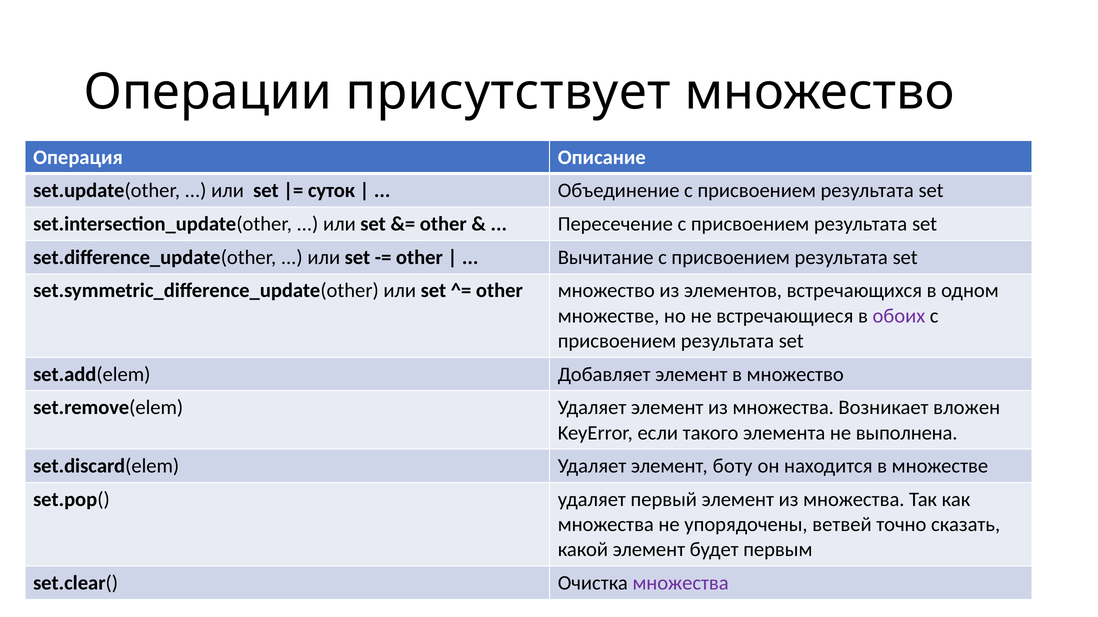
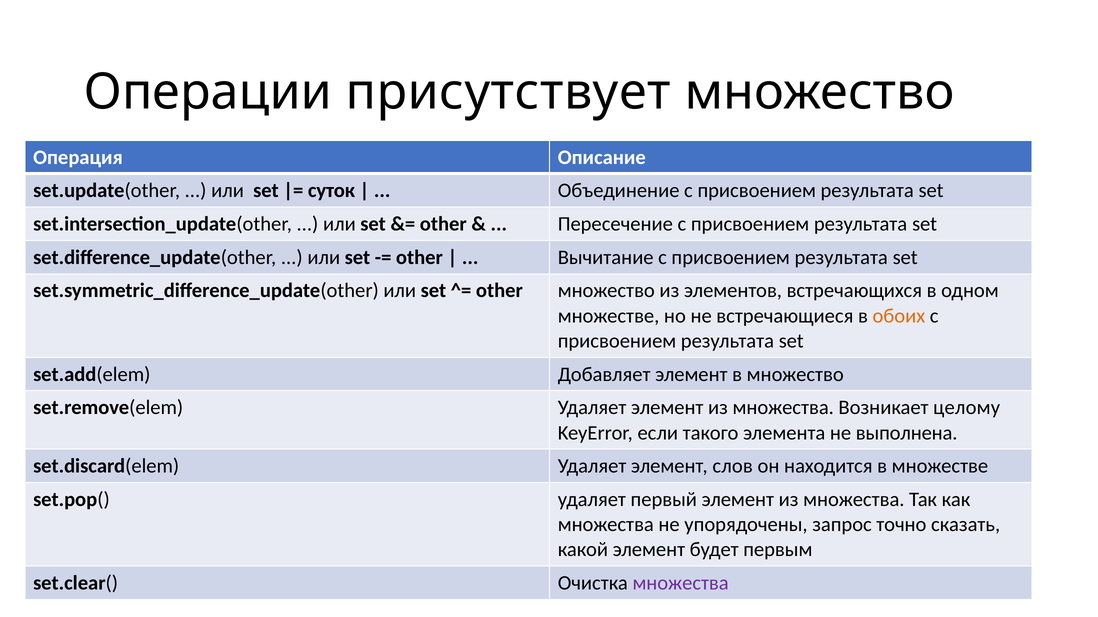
обоих colour: purple -> orange
вложен: вложен -> целому
боту: боту -> слов
ветвей: ветвей -> запрос
